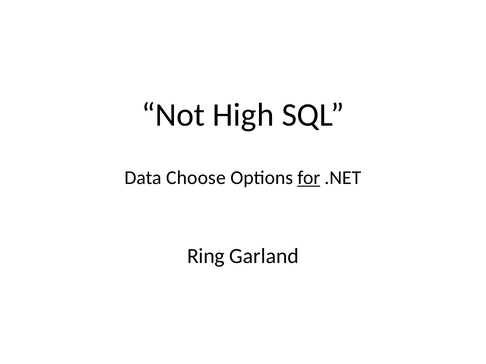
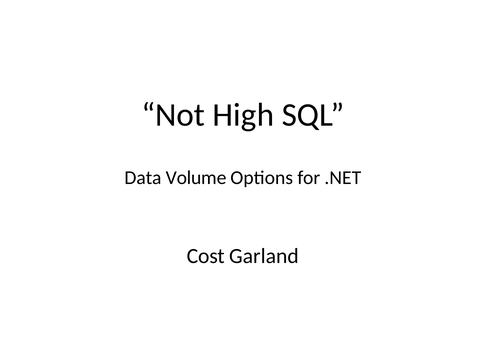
Choose: Choose -> Volume
for underline: present -> none
Ring: Ring -> Cost
